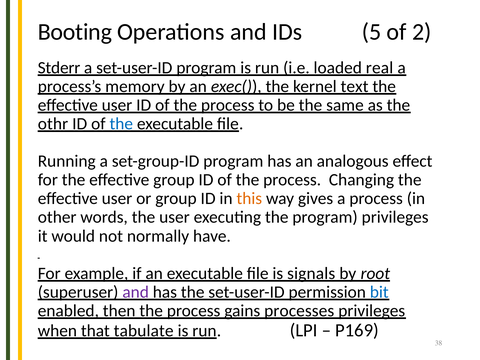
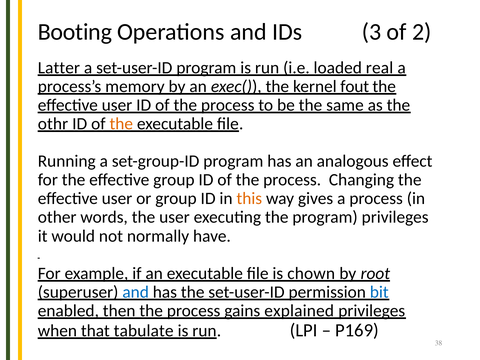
5: 5 -> 3
Stderr: Stderr -> Latter
text: text -> fout
the at (121, 124) colour: blue -> orange
signals: signals -> chown
and at (136, 292) colour: purple -> blue
processes: processes -> explained
